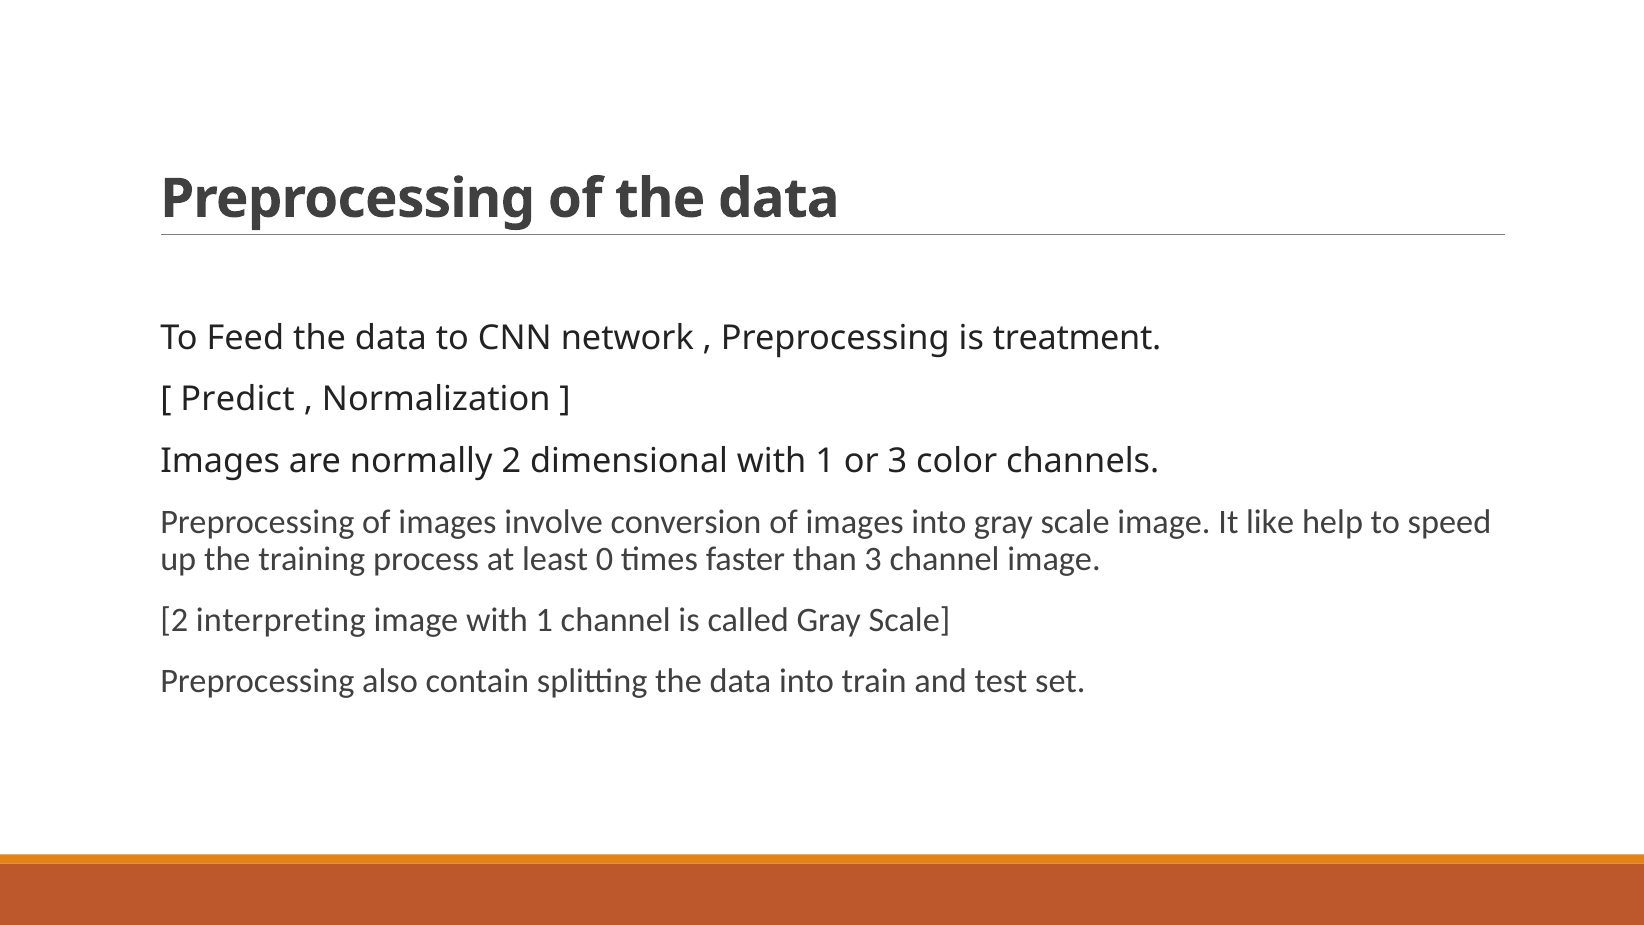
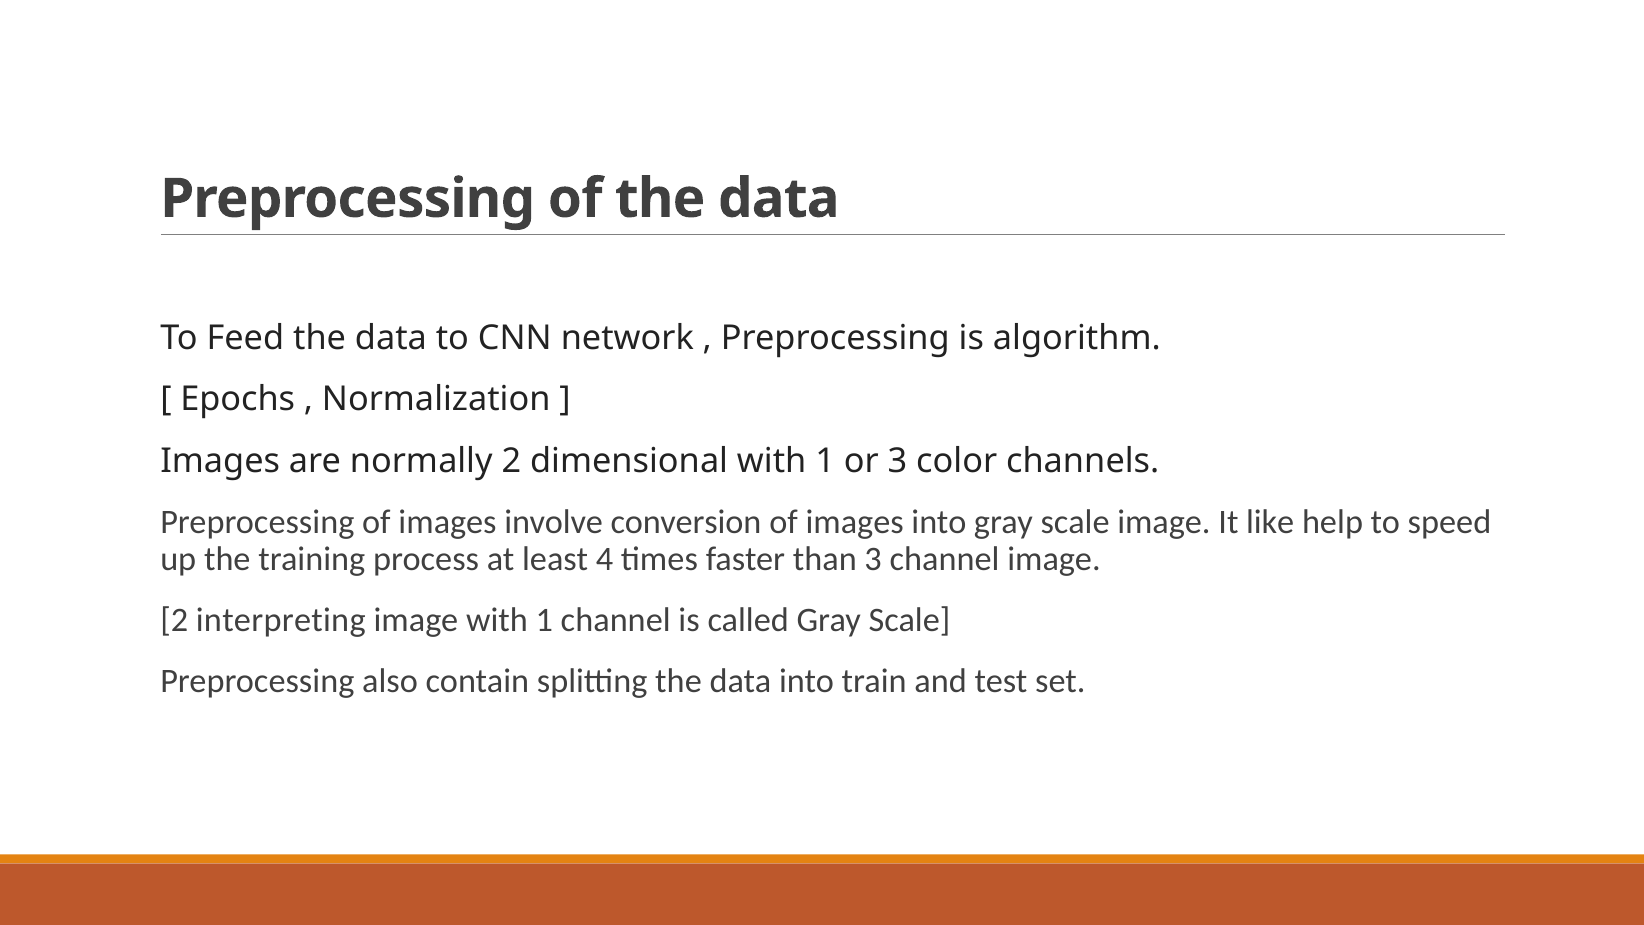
treatment: treatment -> algorithm
Predict: Predict -> Epochs
0: 0 -> 4
